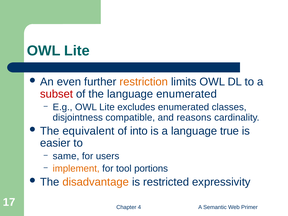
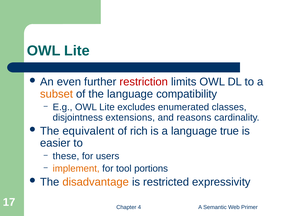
restriction colour: orange -> red
subset colour: red -> orange
language enumerated: enumerated -> compatibility
compatible: compatible -> extensions
into: into -> rich
same: same -> these
